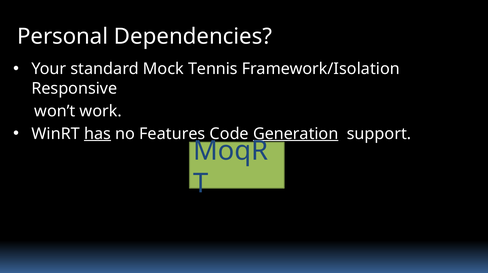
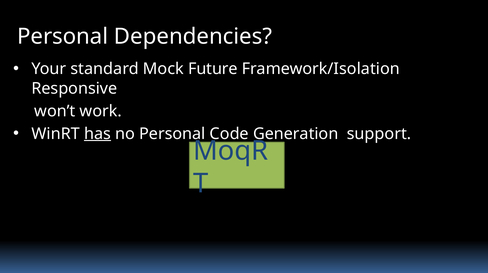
Tennis: Tennis -> Future
no Features: Features -> Personal
Generation underline: present -> none
